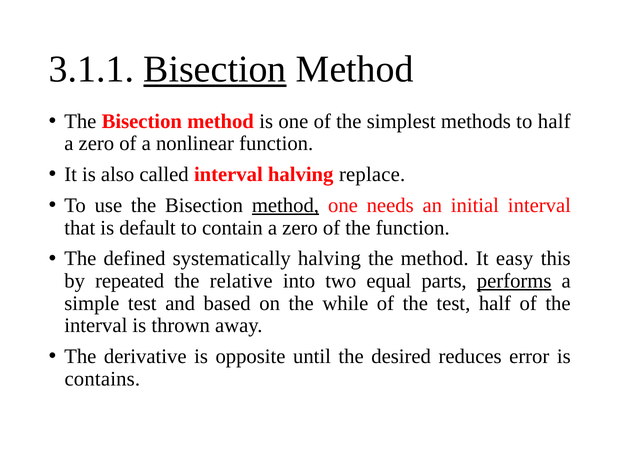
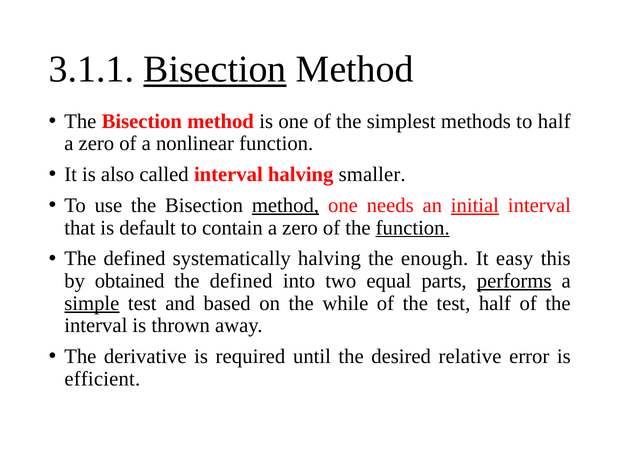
replace: replace -> smaller
initial underline: none -> present
function at (413, 228) underline: none -> present
the method: method -> enough
repeated: repeated -> obtained
relative at (241, 281): relative -> defined
simple underline: none -> present
opposite: opposite -> required
reduces: reduces -> relative
contains: contains -> efficient
